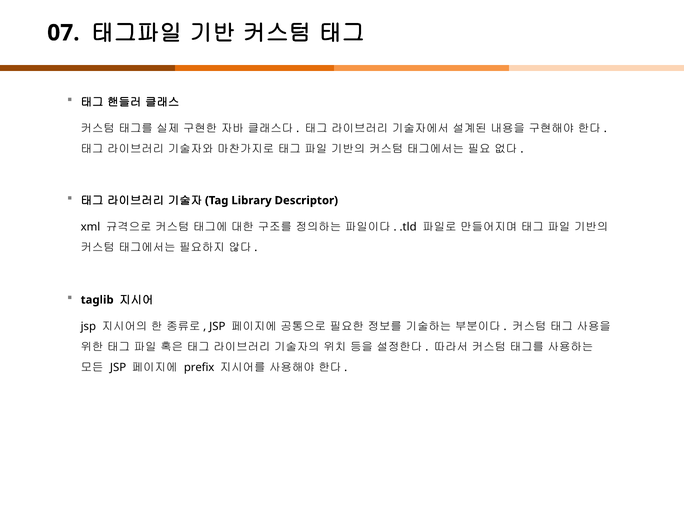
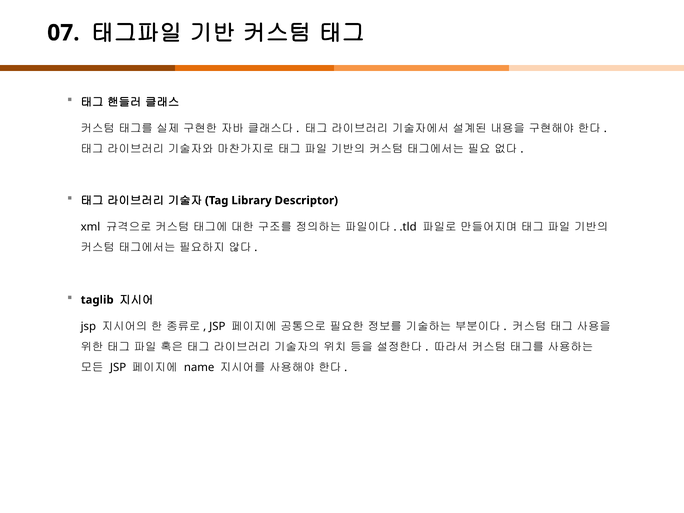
prefix: prefix -> name
